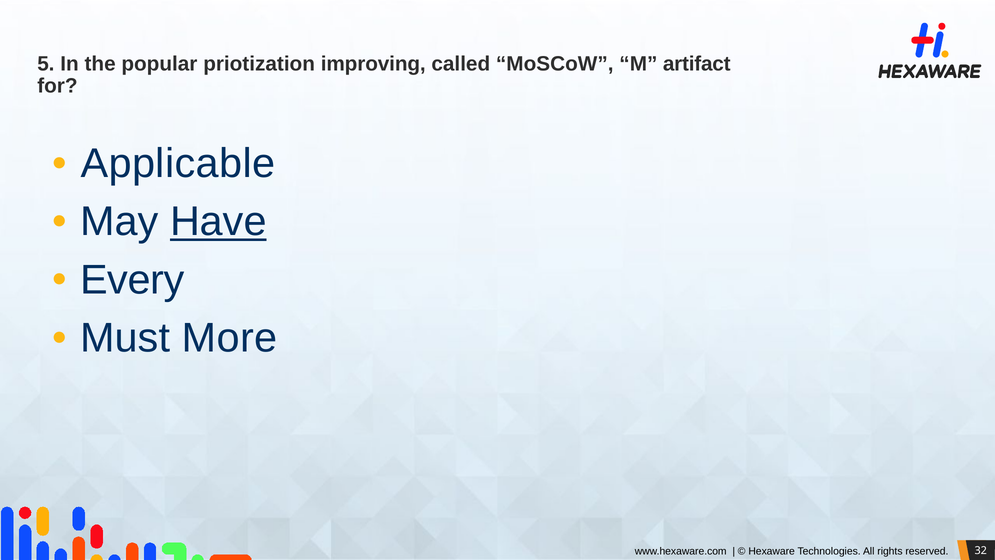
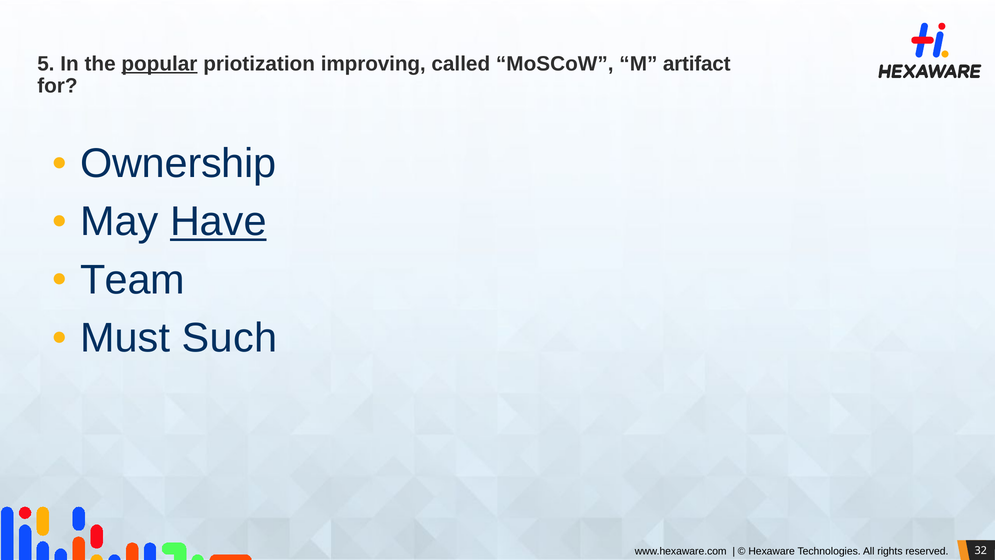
popular underline: none -> present
Applicable: Applicable -> Ownership
Every: Every -> Team
More: More -> Such
